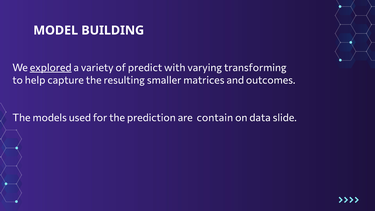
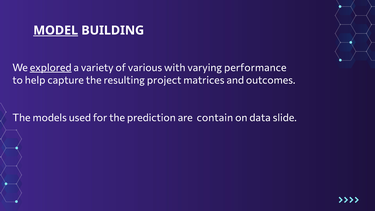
MODEL underline: none -> present
predict: predict -> various
transforming: transforming -> performance
smaller: smaller -> project
